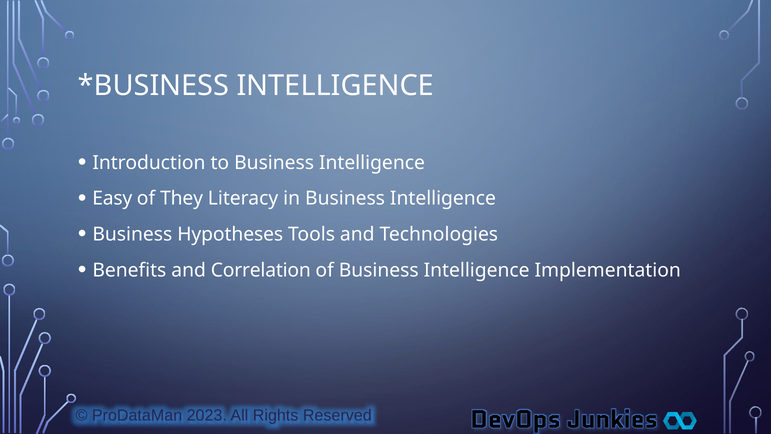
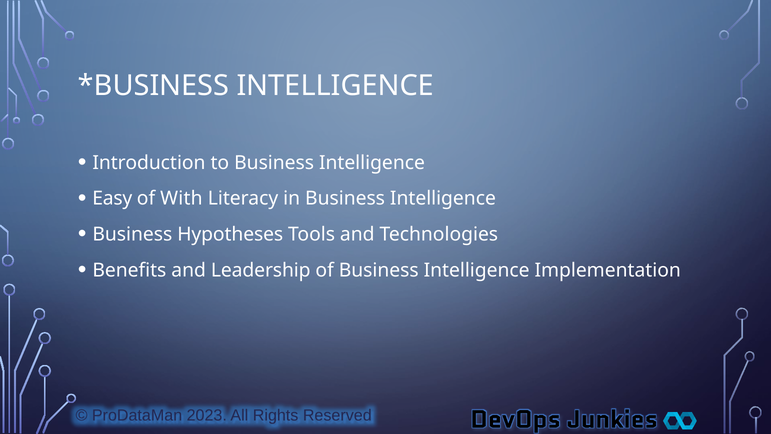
They: They -> With
Correlation: Correlation -> Leadership
